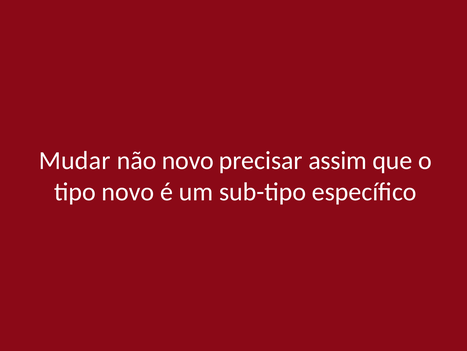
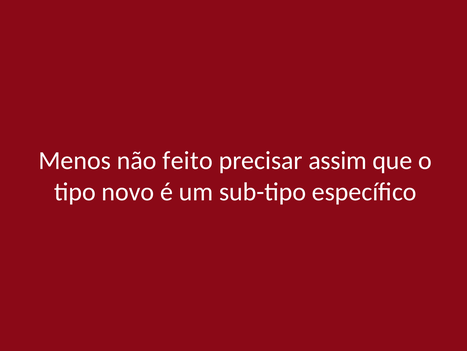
Mudar: Mudar -> Menos
não novo: novo -> feito
